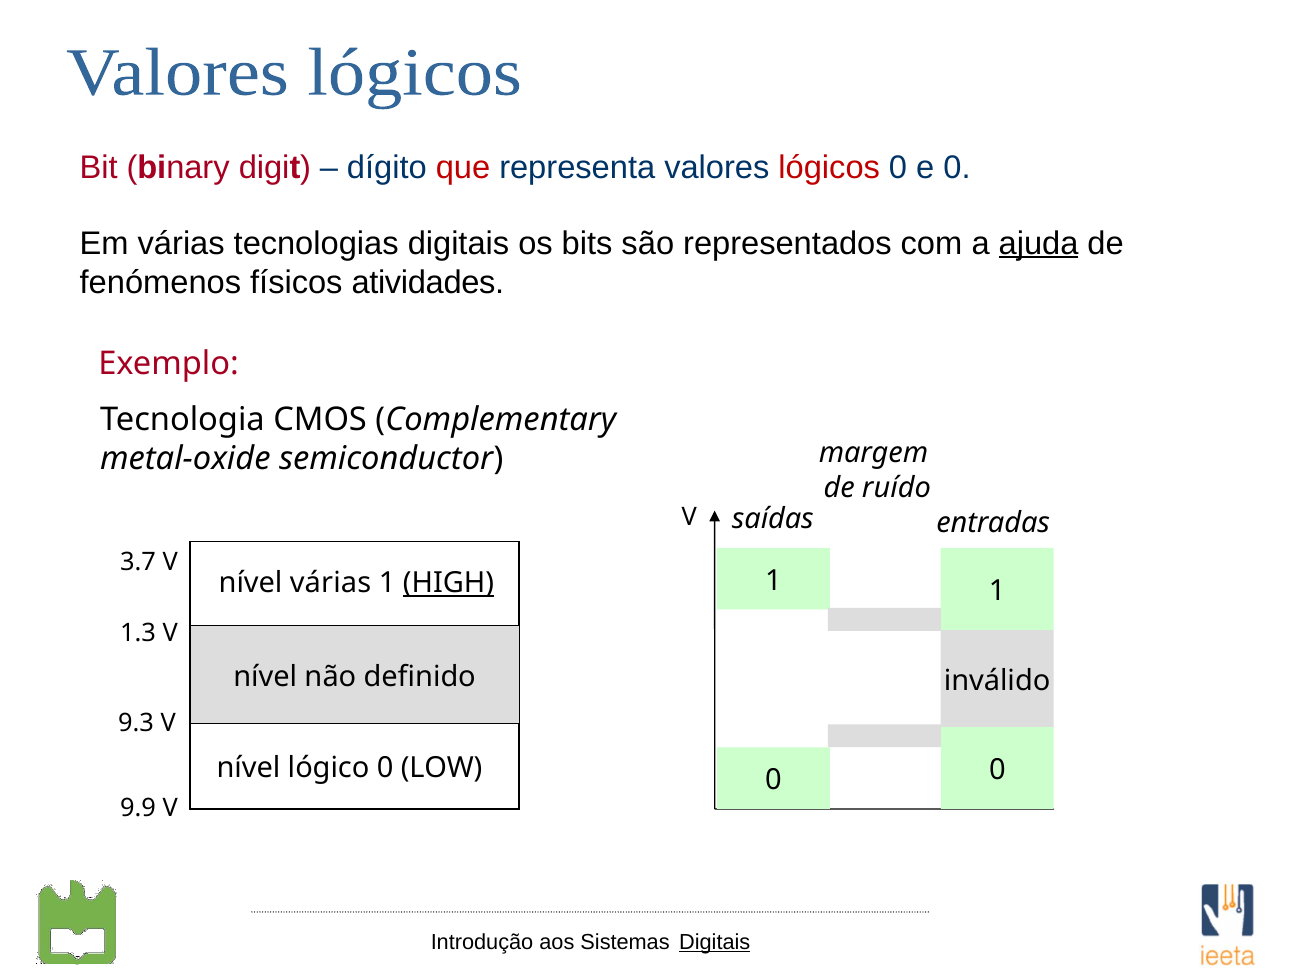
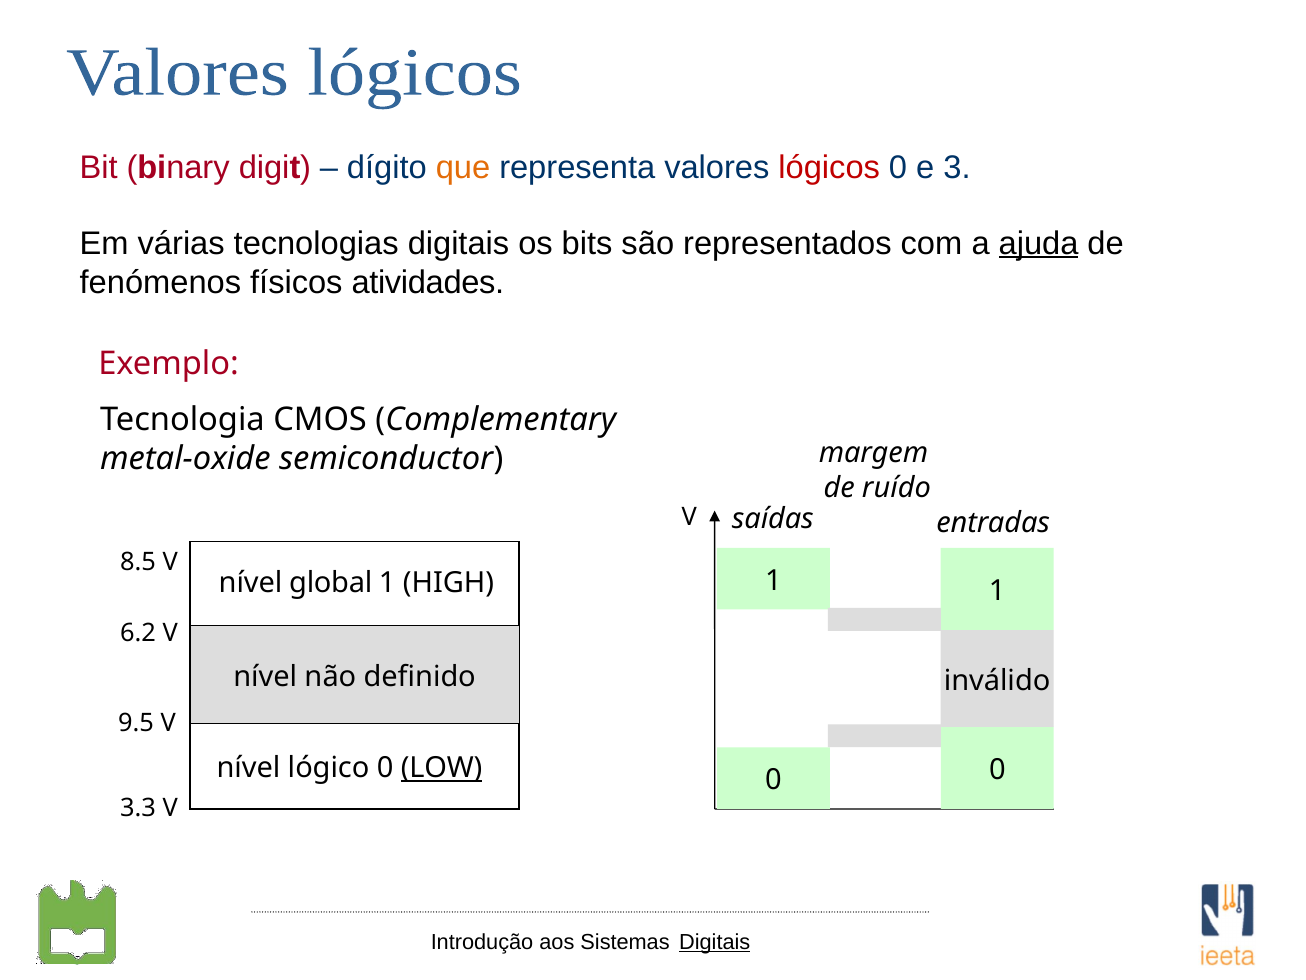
que colour: red -> orange
e 0: 0 -> 3
3.7: 3.7 -> 8.5
nível várias: várias -> global
HIGH underline: present -> none
1.3: 1.3 -> 6.2
9.3: 9.3 -> 9.5
LOW underline: none -> present
9.9: 9.9 -> 3.3
